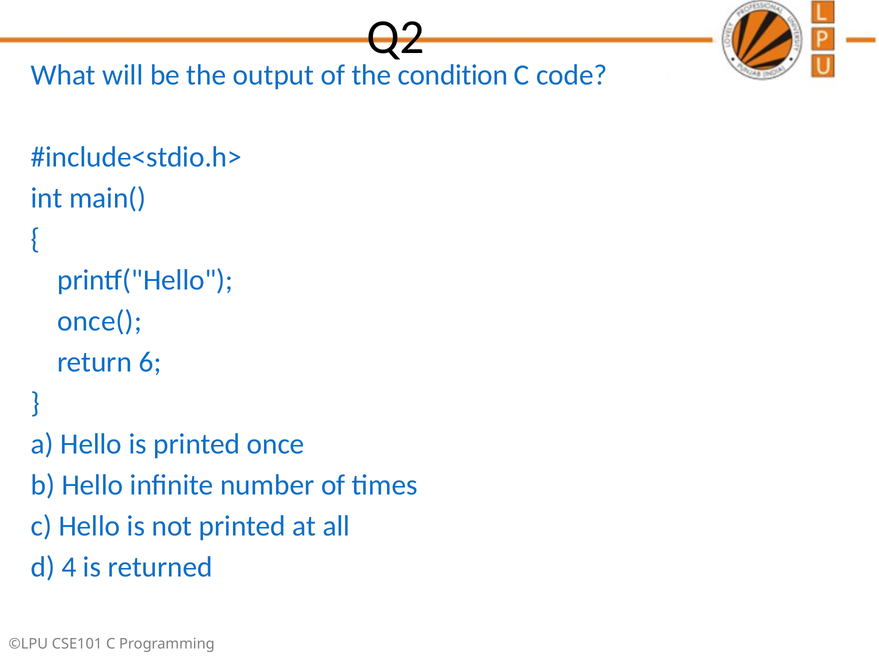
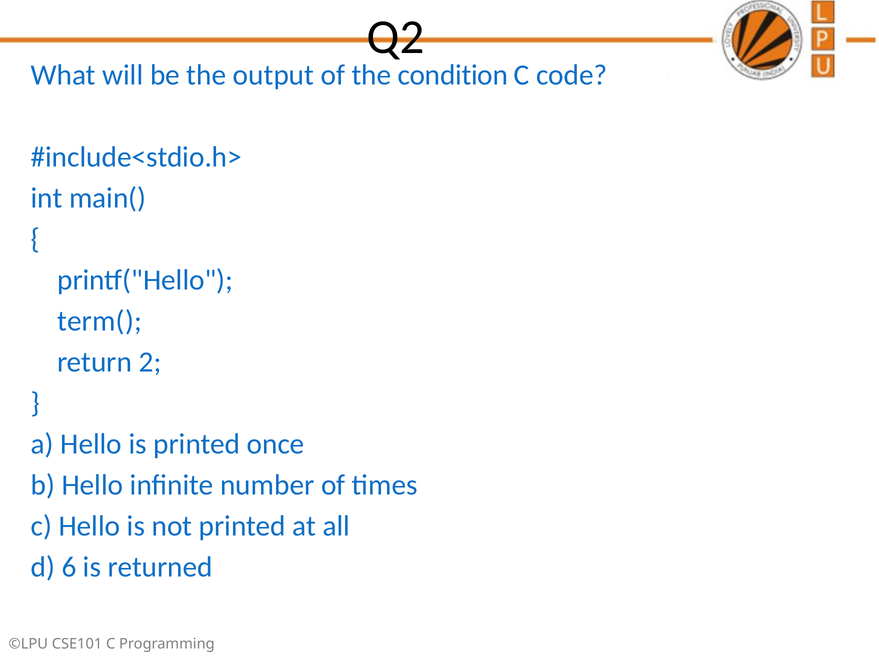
once(: once( -> term(
6: 6 -> 2
4: 4 -> 6
